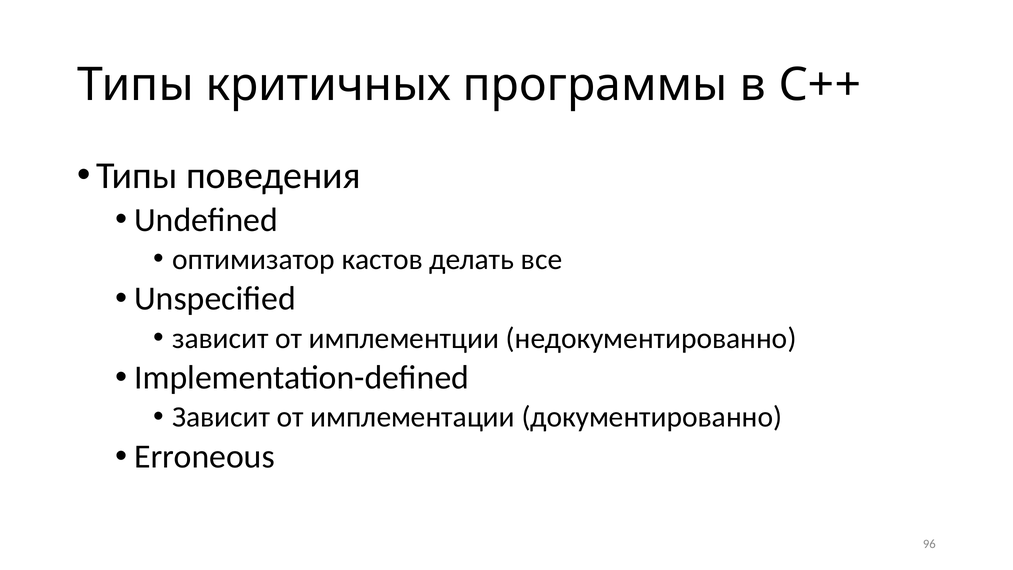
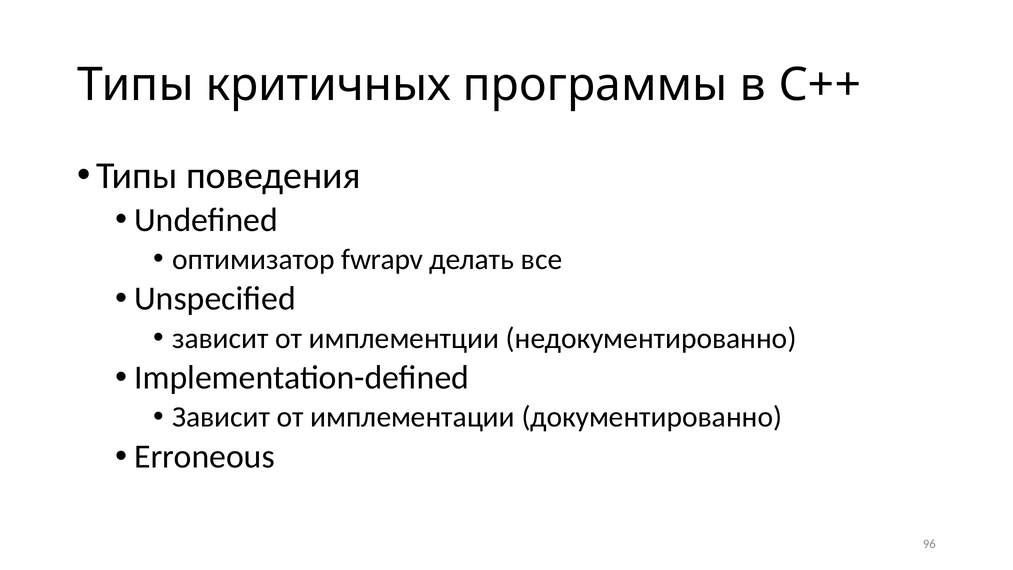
кастов: кастов -> fwrapv
